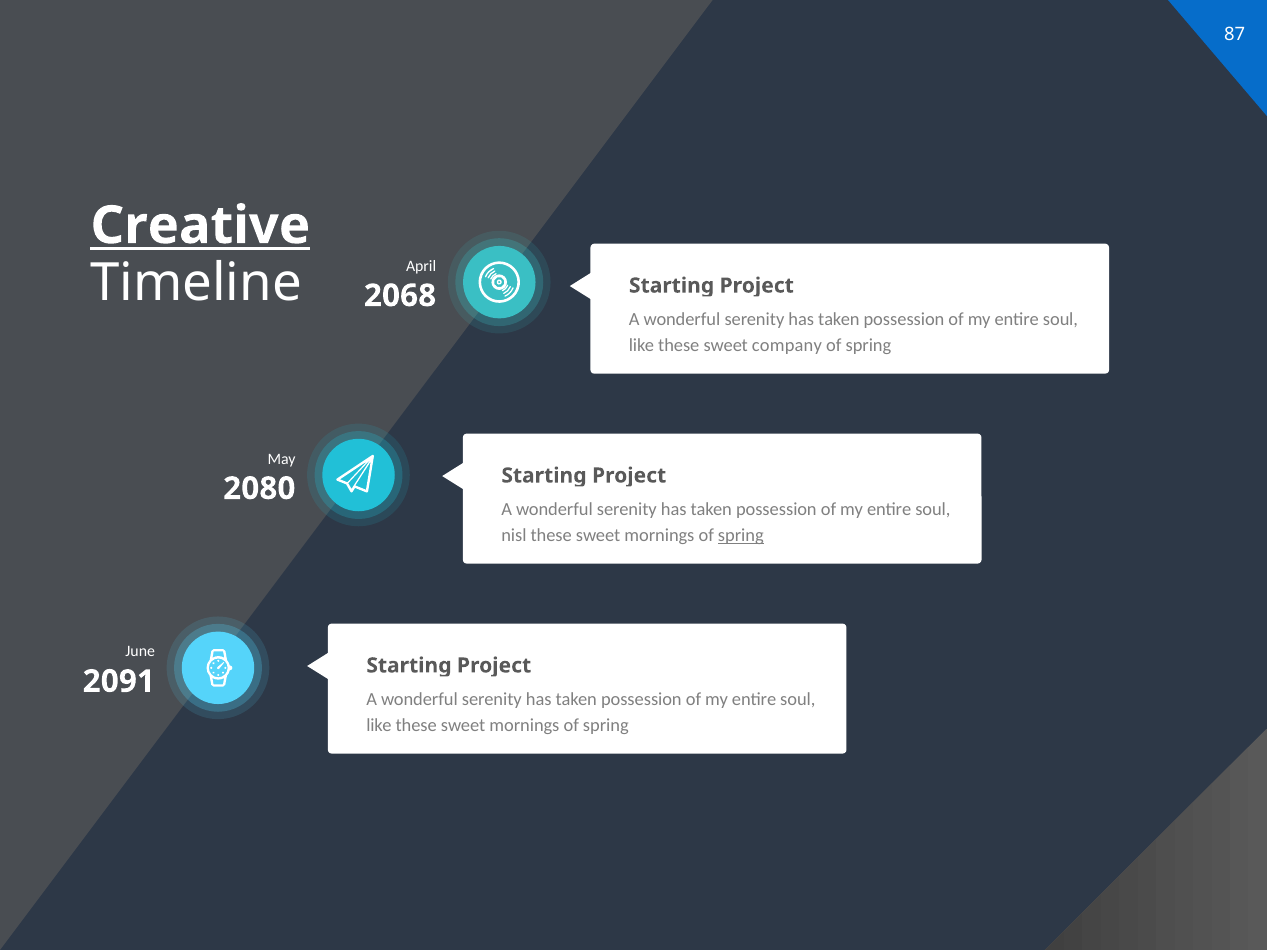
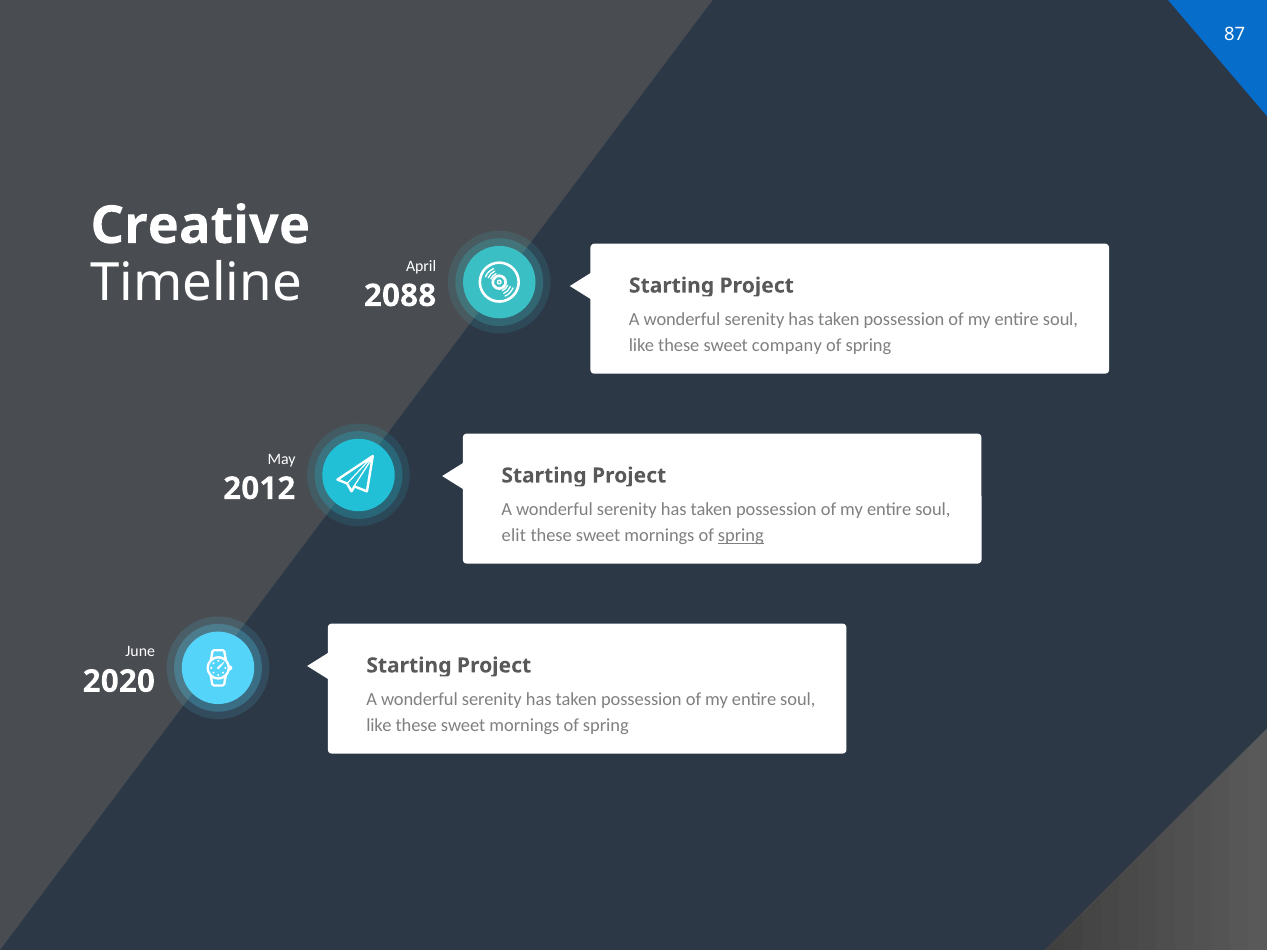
Creative underline: present -> none
2068: 2068 -> 2088
2080: 2080 -> 2012
nisl: nisl -> elit
2091: 2091 -> 2020
